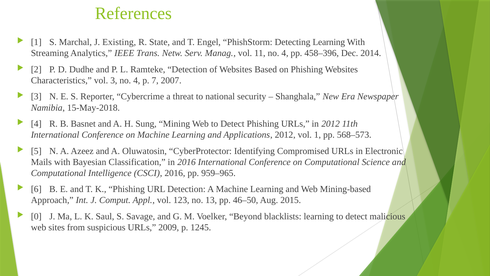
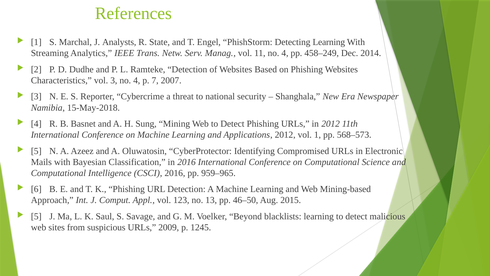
Existing: Existing -> Analysts
458–396: 458–396 -> 458–249
0 at (36, 216): 0 -> 5
